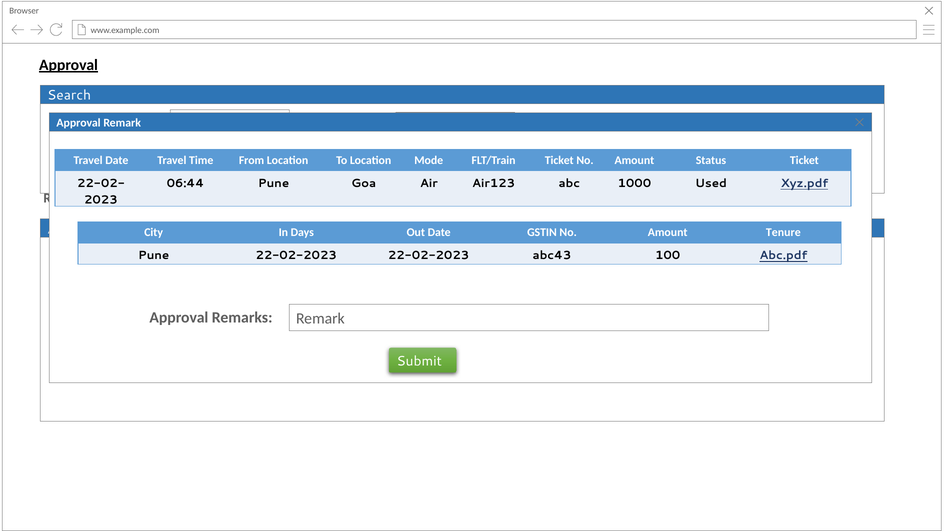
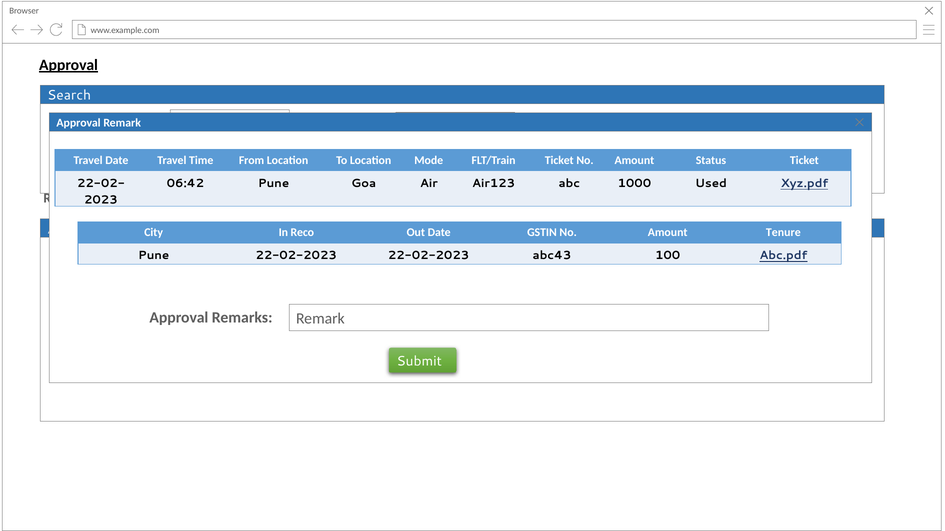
06:44: 06:44 -> 06:42
In Days: Days -> Reco
